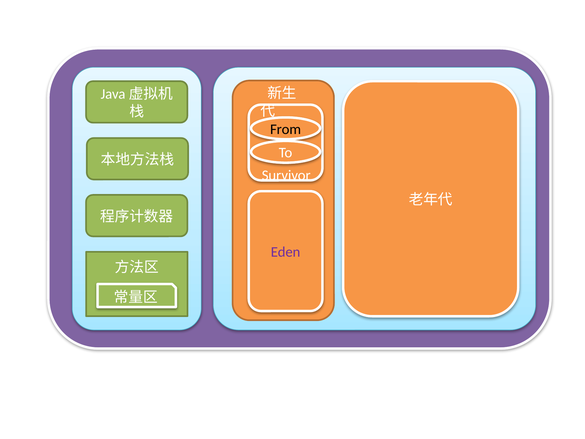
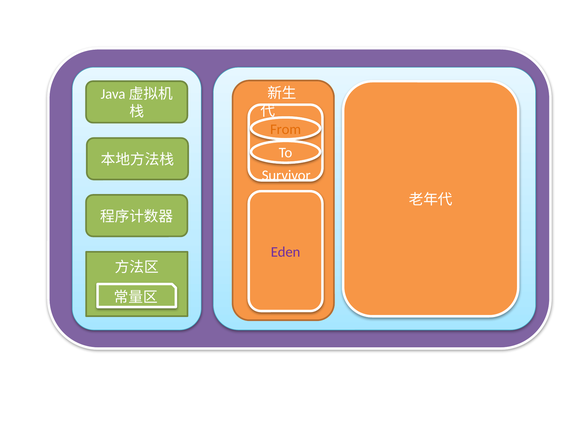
From colour: black -> orange
